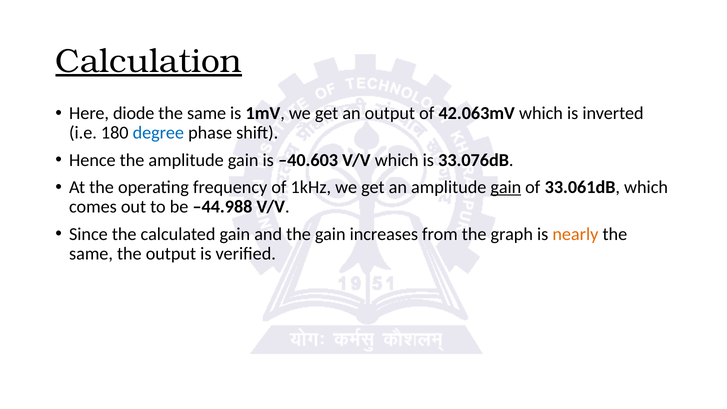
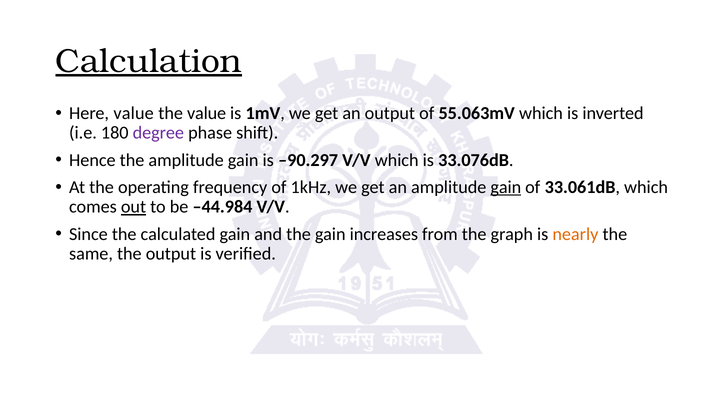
Here diode: diode -> value
same at (207, 113): same -> value
42.063mV: 42.063mV -> 55.063mV
degree colour: blue -> purple
–40.603: –40.603 -> –90.297
out underline: none -> present
–44.988: –44.988 -> –44.984
